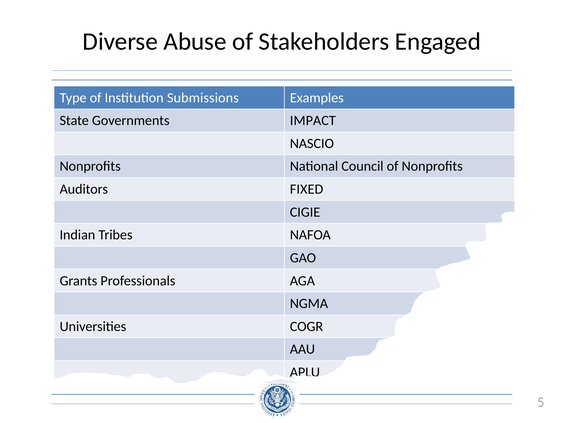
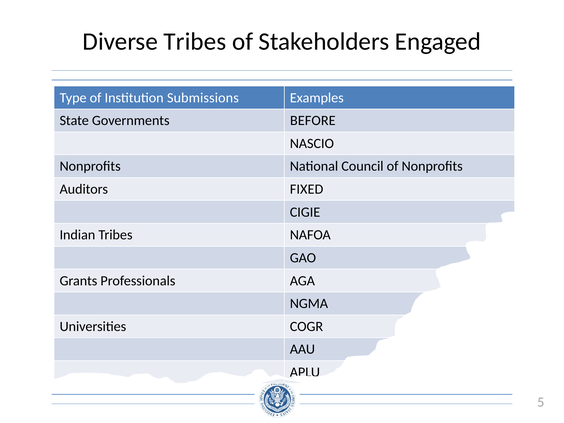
Diverse Abuse: Abuse -> Tribes
IMPACT: IMPACT -> BEFORE
